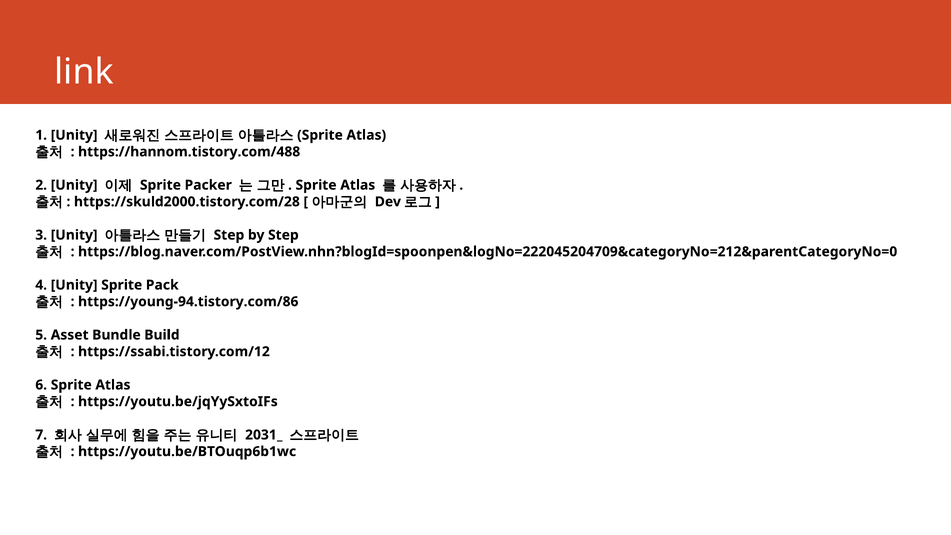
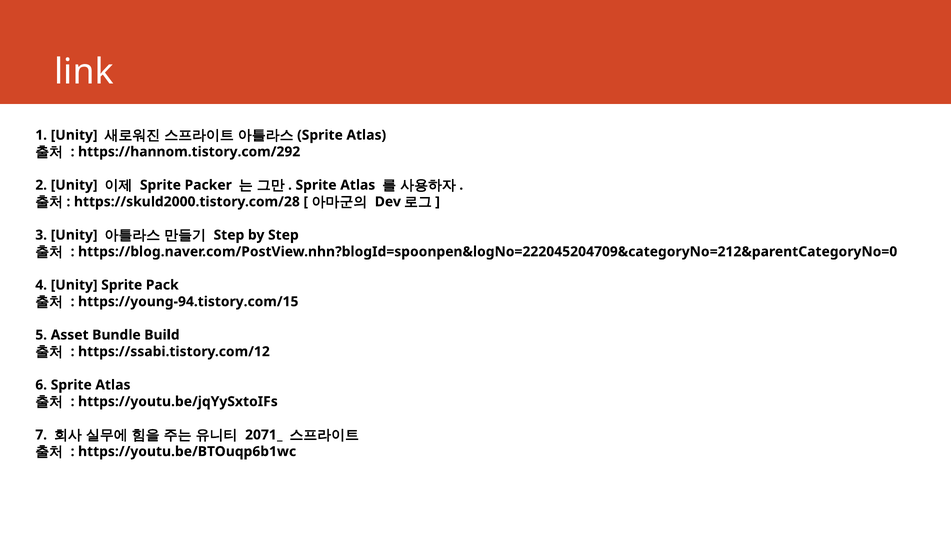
https://hannom.tistory.com/488: https://hannom.tistory.com/488 -> https://hannom.tistory.com/292
https://young-94.tistory.com/86: https://young-94.tistory.com/86 -> https://young-94.tistory.com/15
2031_: 2031_ -> 2071_
